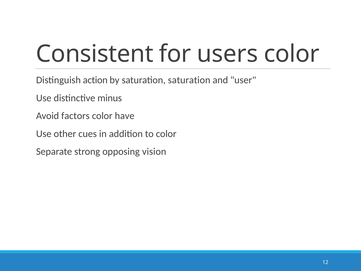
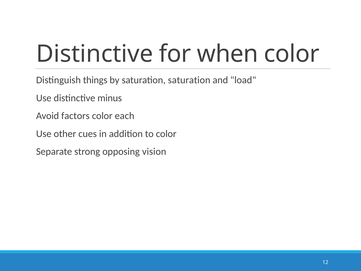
Consistent at (95, 54): Consistent -> Distinctive
users: users -> when
action: action -> things
user: user -> load
have: have -> each
